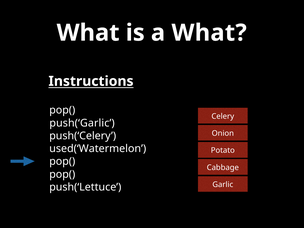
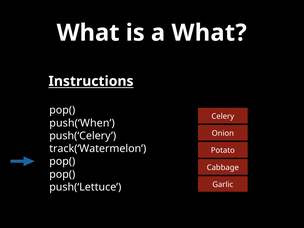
push(‘Garlic: push(‘Garlic -> push(‘When
used(‘Watermelon: used(‘Watermelon -> track(‘Watermelon
